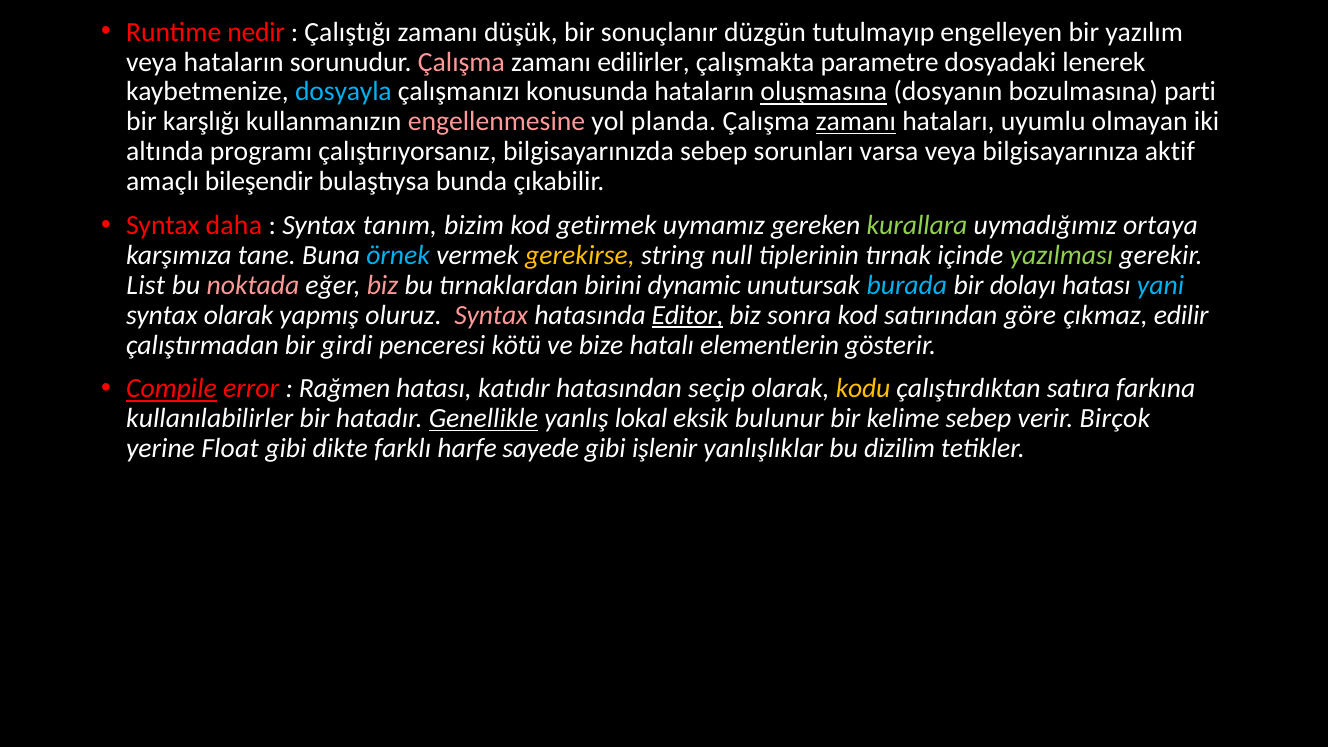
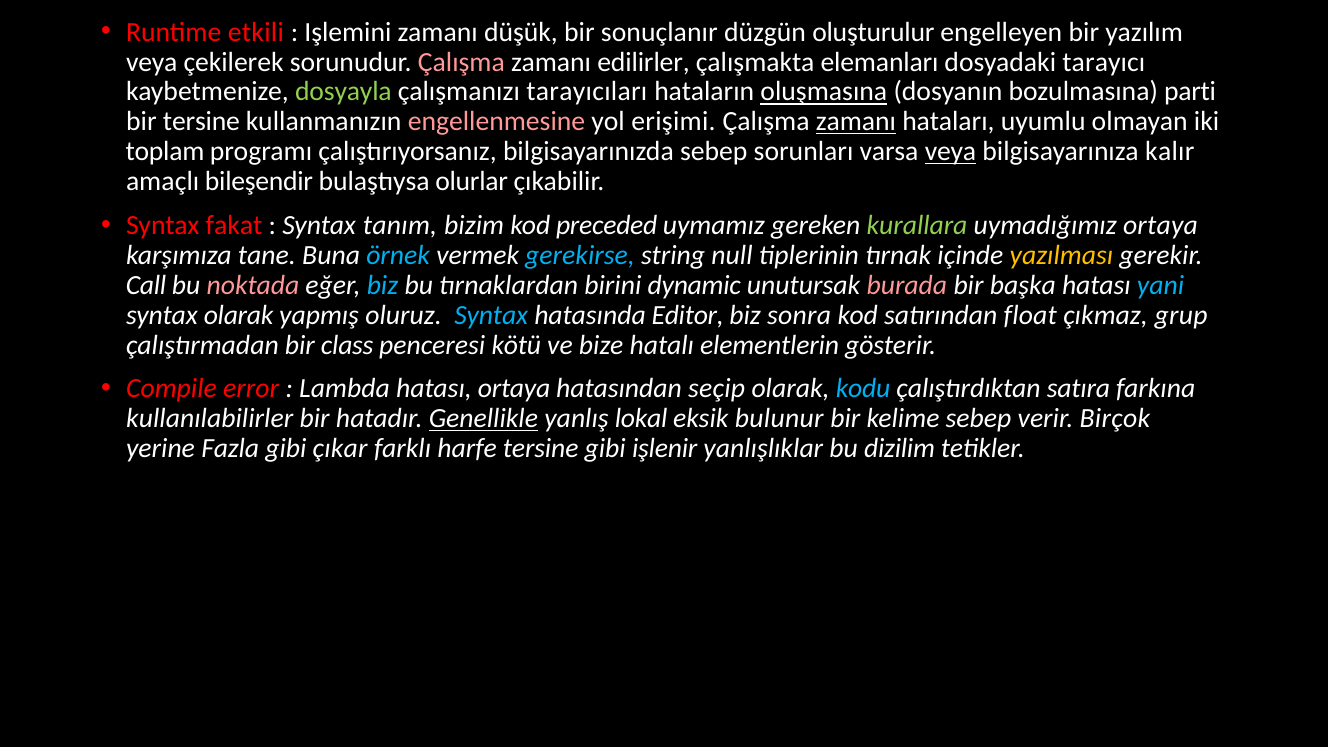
nedir: nedir -> etkili
Çalıştığı: Çalıştığı -> Işlemini
tutulmayıp: tutulmayıp -> oluşturulur
veya hataların: hataların -> çekilerek
parametre: parametre -> elemanları
lenerek: lenerek -> tarayıcı
dosyayla colour: light blue -> light green
konusunda: konusunda -> tarayıcıları
bir karşlığı: karşlığı -> tersine
planda: planda -> erişimi
altında: altında -> toplam
veya at (951, 152) underline: none -> present
aktif: aktif -> kalır
bunda: bunda -> olurlar
daha: daha -> fakat
getirmek: getirmek -> preceded
gerekirse colour: yellow -> light blue
yazılması colour: light green -> yellow
List: List -> Call
biz at (383, 285) colour: pink -> light blue
burada colour: light blue -> pink
dolayı: dolayı -> başka
Syntax at (491, 315) colour: pink -> light blue
Editor underline: present -> none
göre: göre -> float
edilir: edilir -> grup
girdi: girdi -> class
Compile underline: present -> none
Rağmen: Rağmen -> Lambda
hatası katıdır: katıdır -> ortaya
kodu colour: yellow -> light blue
Float: Float -> Fazla
dikte: dikte -> çıkar
harfe sayede: sayede -> tersine
